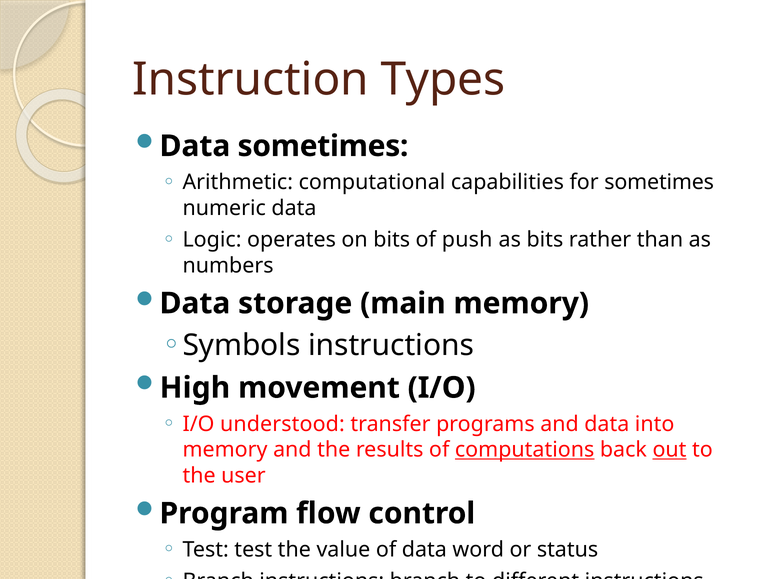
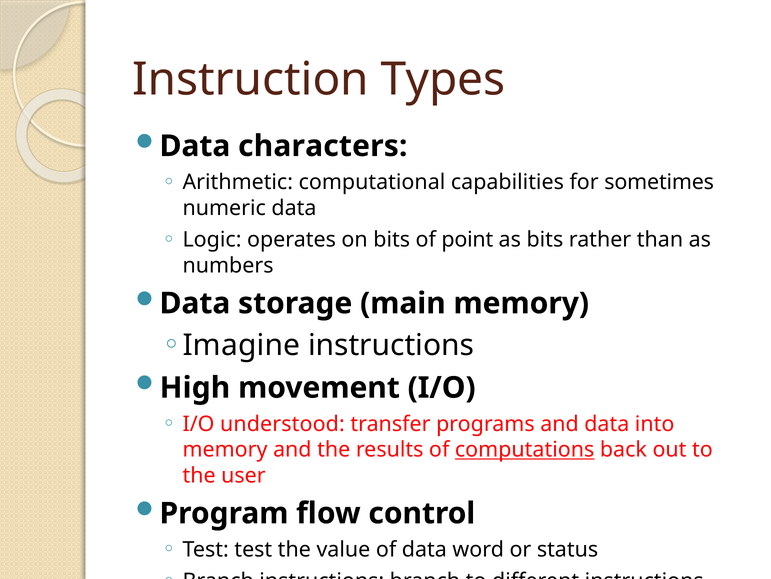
Data sometimes: sometimes -> characters
push: push -> point
Symbols: Symbols -> Imagine
out underline: present -> none
